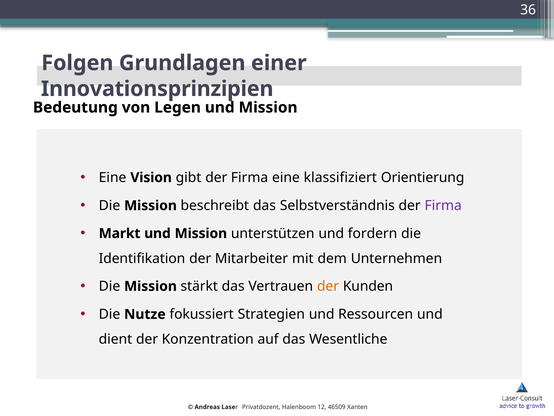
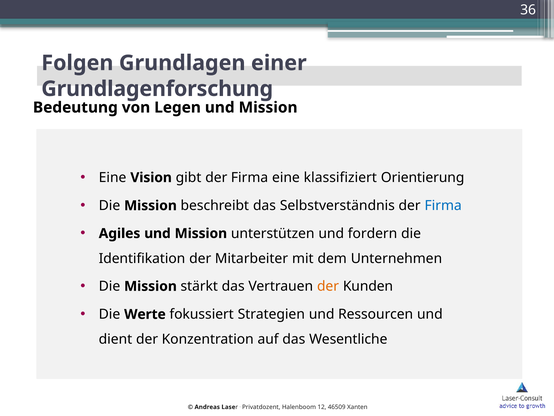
Innovationsprinzipien: Innovationsprinzipien -> Grundlagenforschung
Firma at (443, 205) colour: purple -> blue
Markt: Markt -> Agiles
Nutze: Nutze -> Werte
